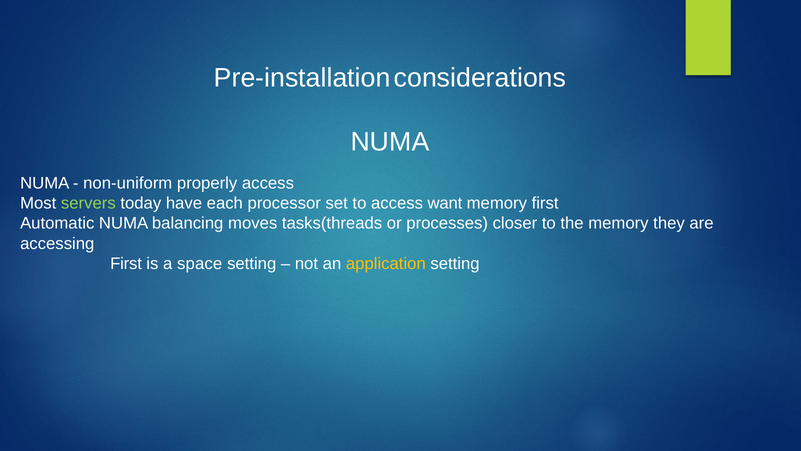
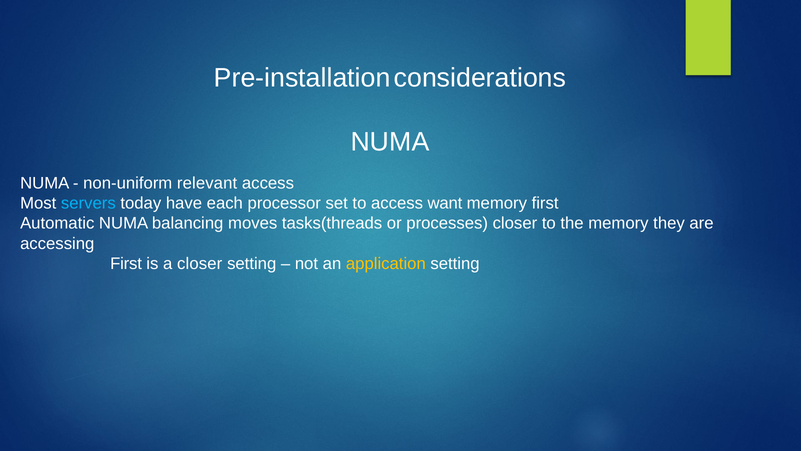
properly: properly -> relevant
servers colour: light green -> light blue
a space: space -> closer
